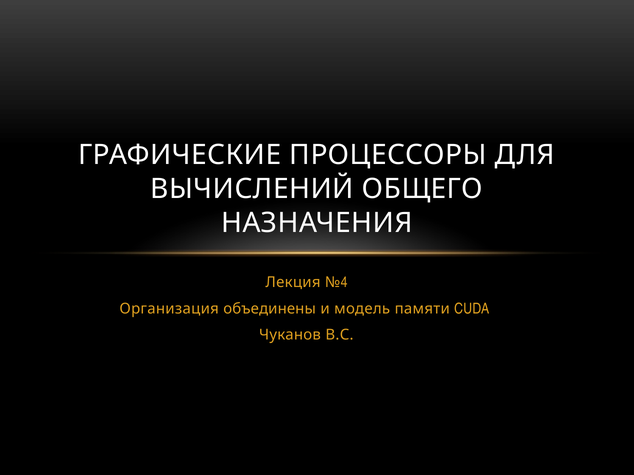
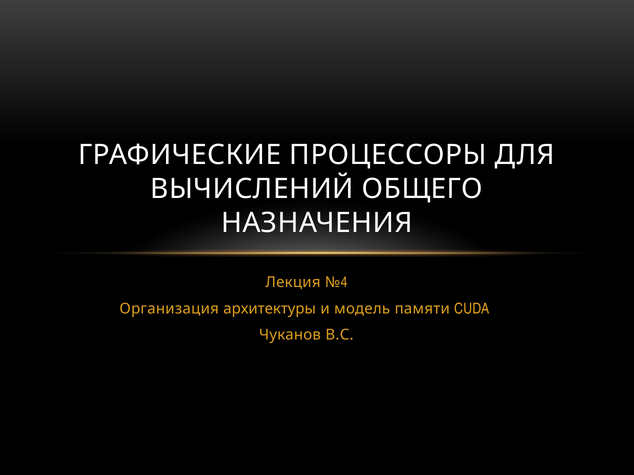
объединены: объединены -> архитектуры
